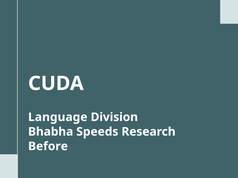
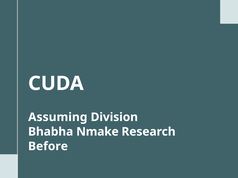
Language: Language -> Assuming
Speeds: Speeds -> Nmake
